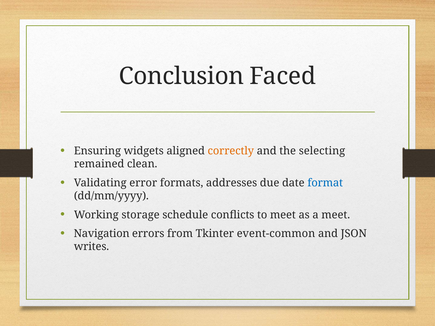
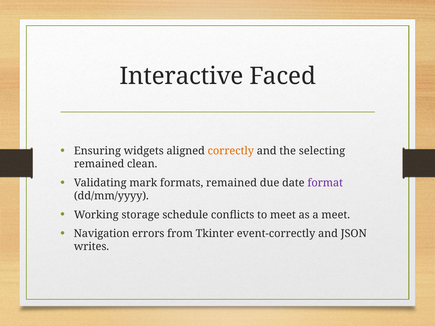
Conclusion: Conclusion -> Interactive
error: error -> mark
formats addresses: addresses -> remained
format colour: blue -> purple
event-common: event-common -> event-correctly
